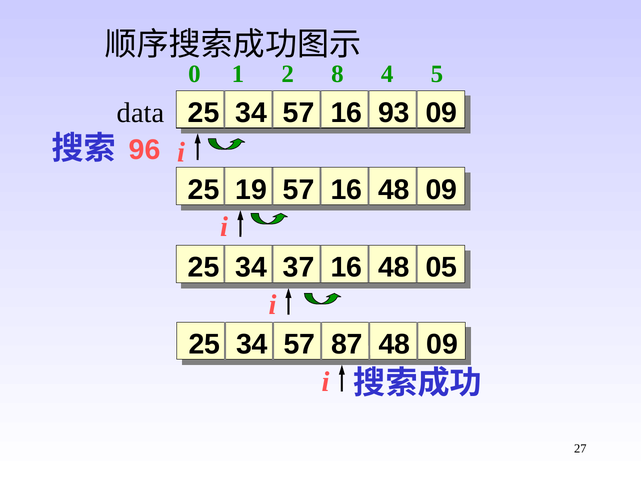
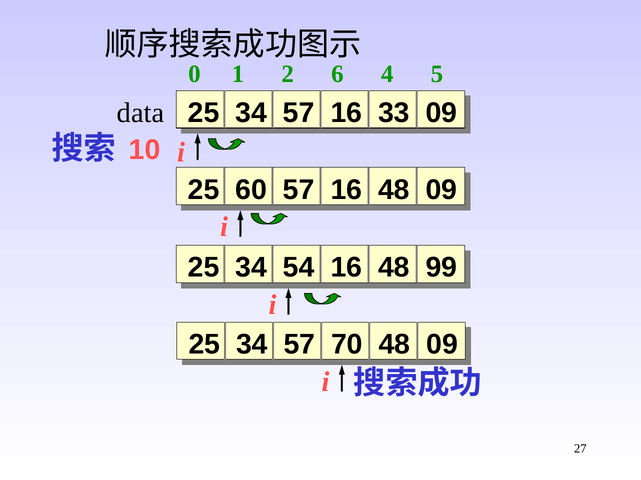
8: 8 -> 6
93: 93 -> 33
96: 96 -> 10
19: 19 -> 60
37: 37 -> 54
05: 05 -> 99
87: 87 -> 70
